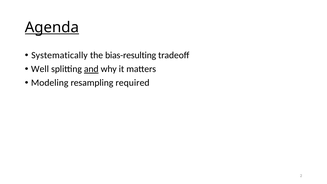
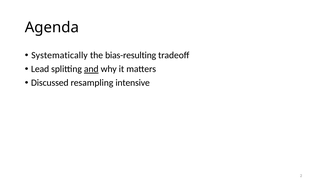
Agenda underline: present -> none
Well: Well -> Lead
Modeling: Modeling -> Discussed
required: required -> intensive
